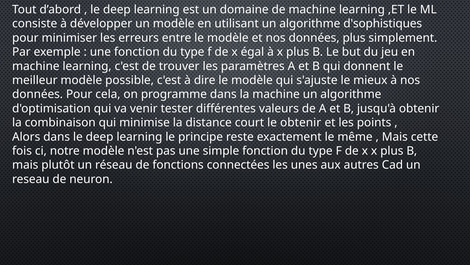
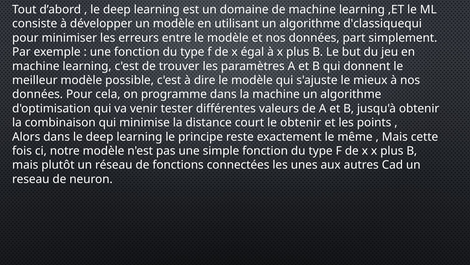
d'sophistiques: d'sophistiques -> d'classiquequi
données plus: plus -> part
